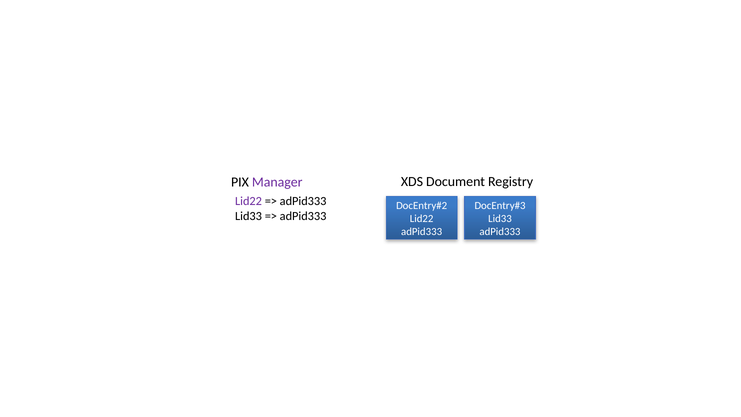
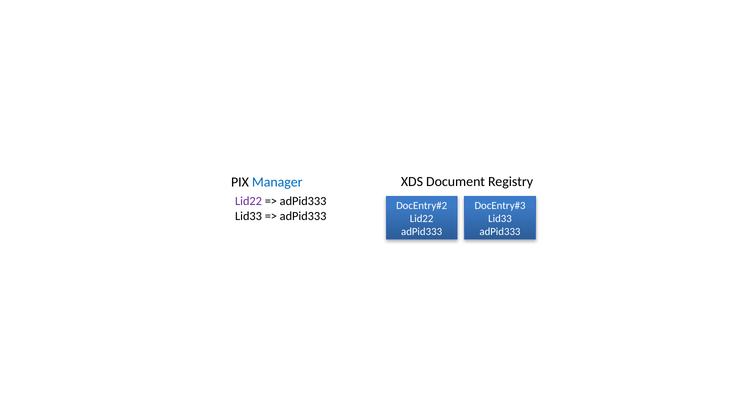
Manager colour: purple -> blue
